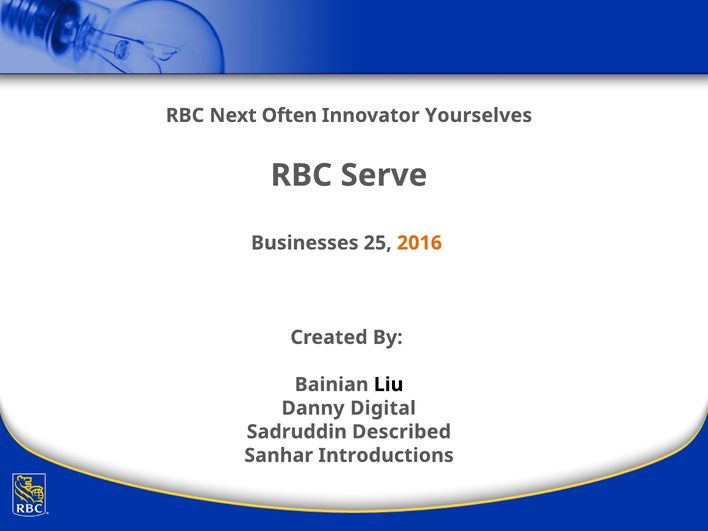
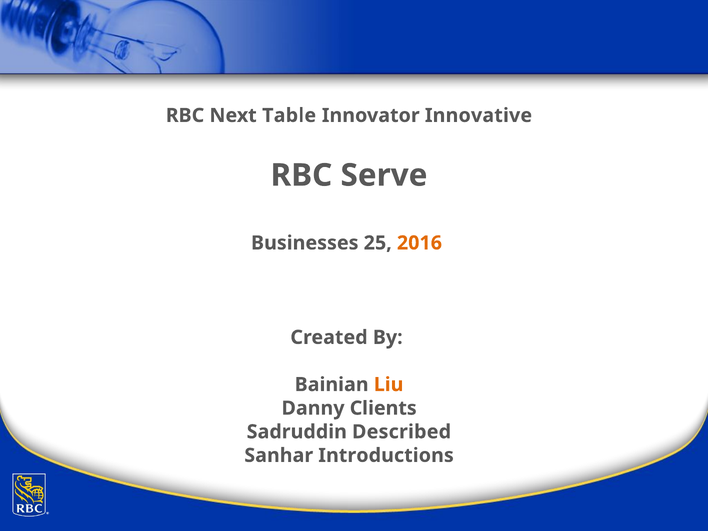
Often: Often -> Table
Yourselves: Yourselves -> Innovative
Liu colour: black -> orange
Digital: Digital -> Clients
